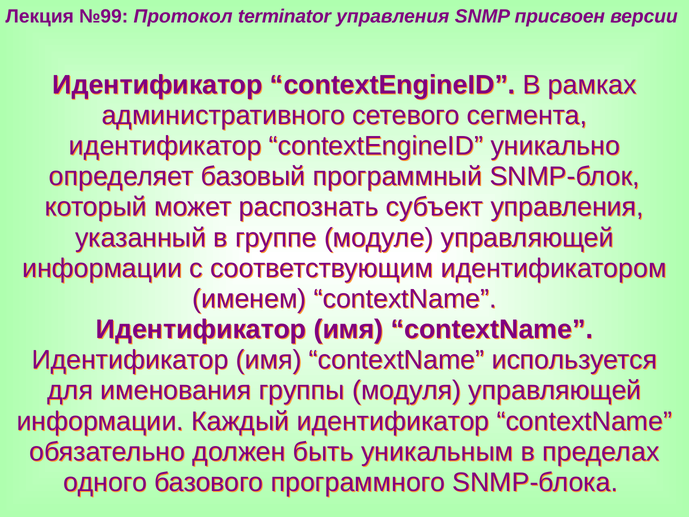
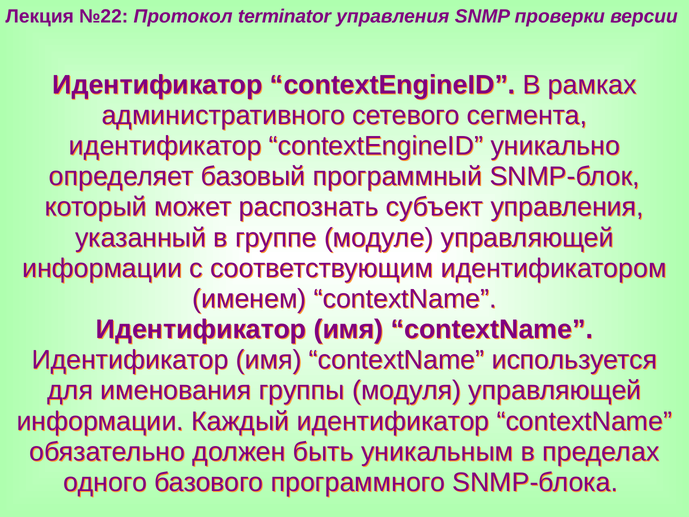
№99: №99 -> №22
присвоен: присвоен -> проверки
